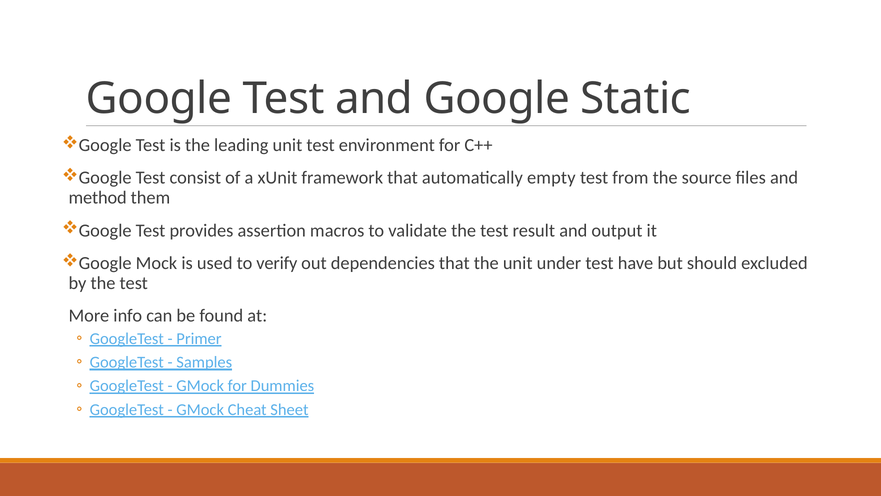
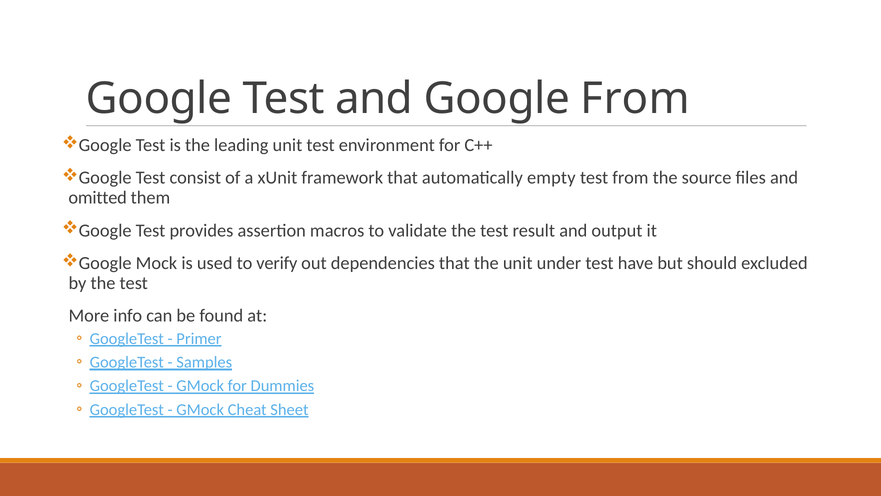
Google Static: Static -> From
method: method -> omitted
